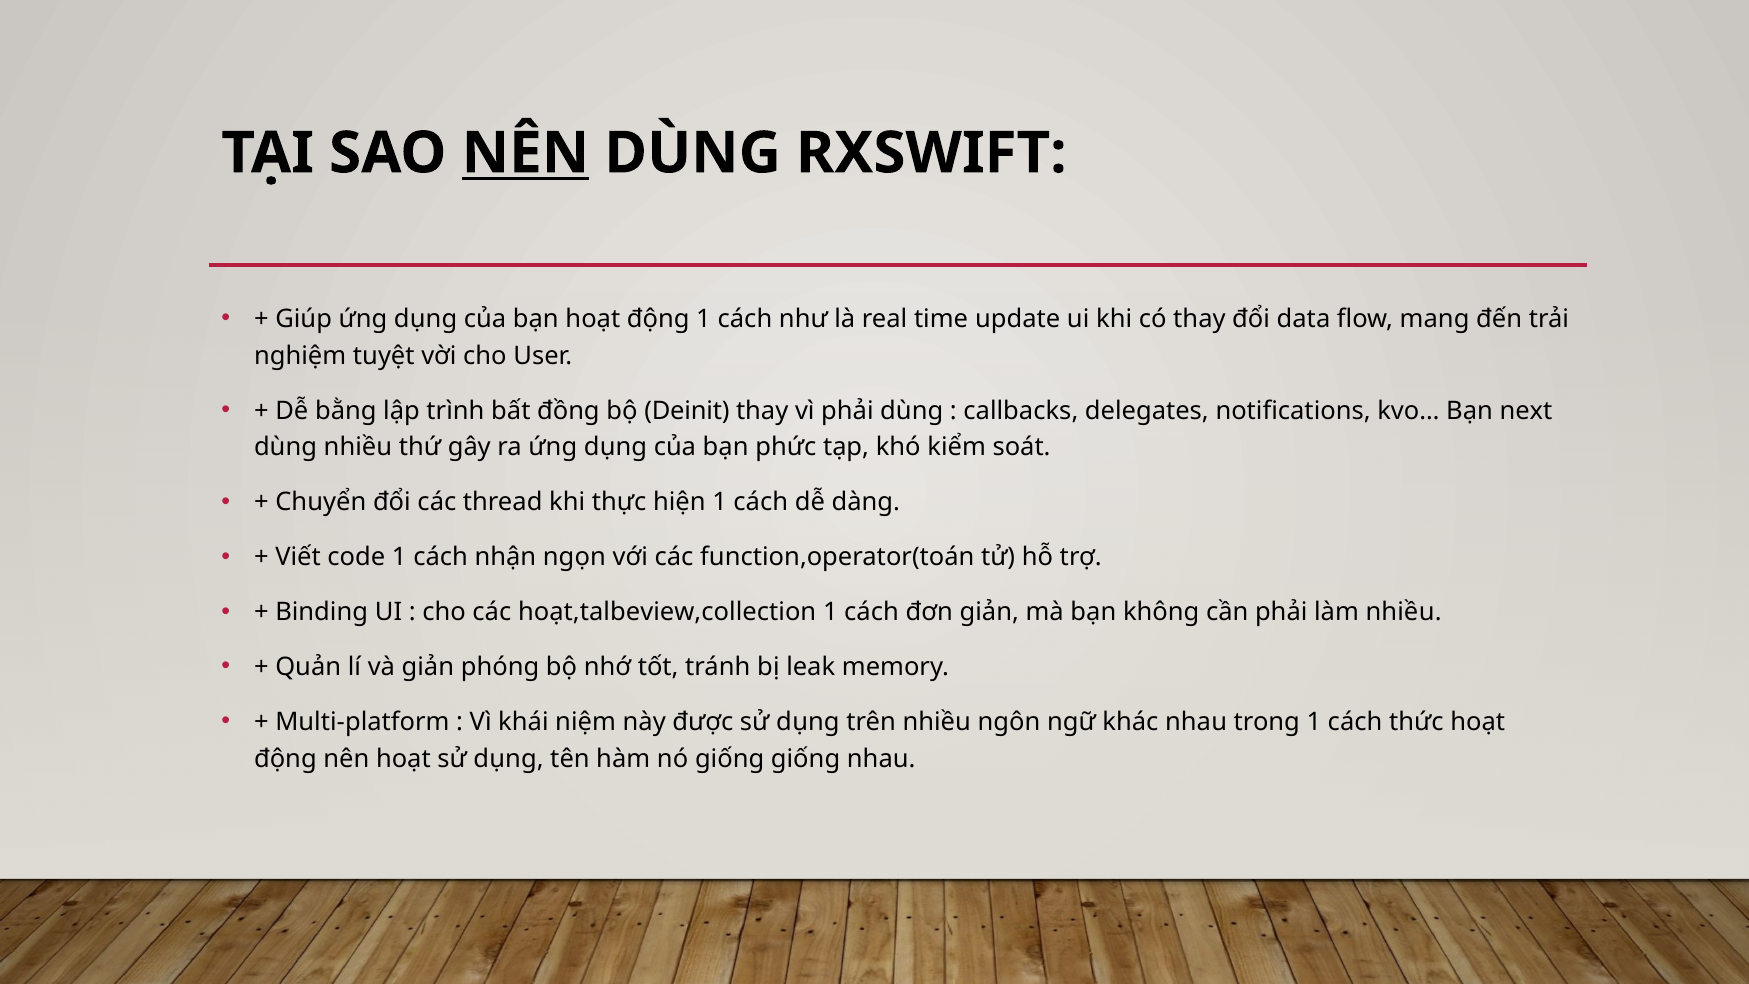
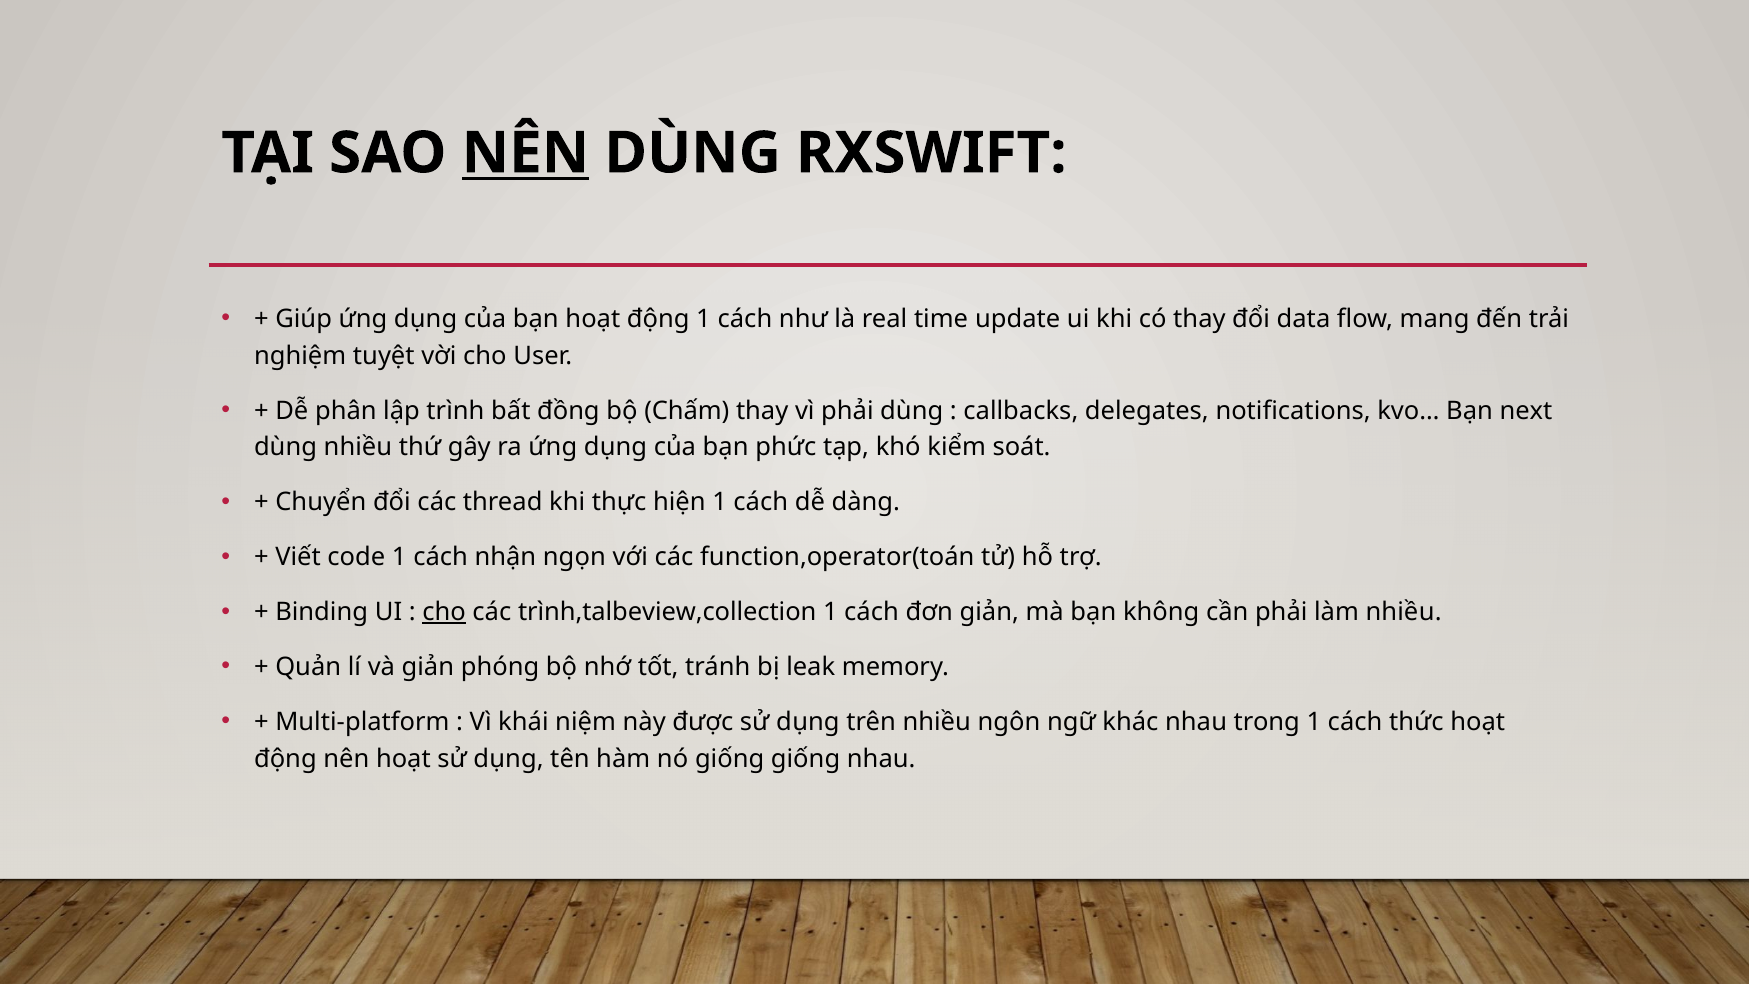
bằng: bằng -> phân
Deinit: Deinit -> Chấm
cho at (444, 612) underline: none -> present
hoạt,talbeview,collection: hoạt,talbeview,collection -> trình,talbeview,collection
